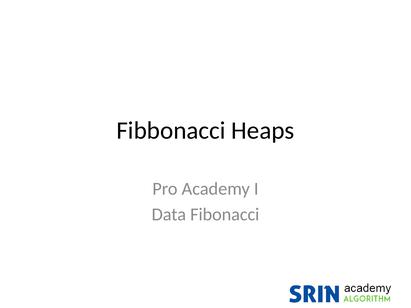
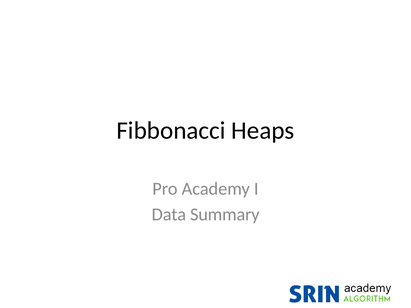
Fibonacci: Fibonacci -> Summary
